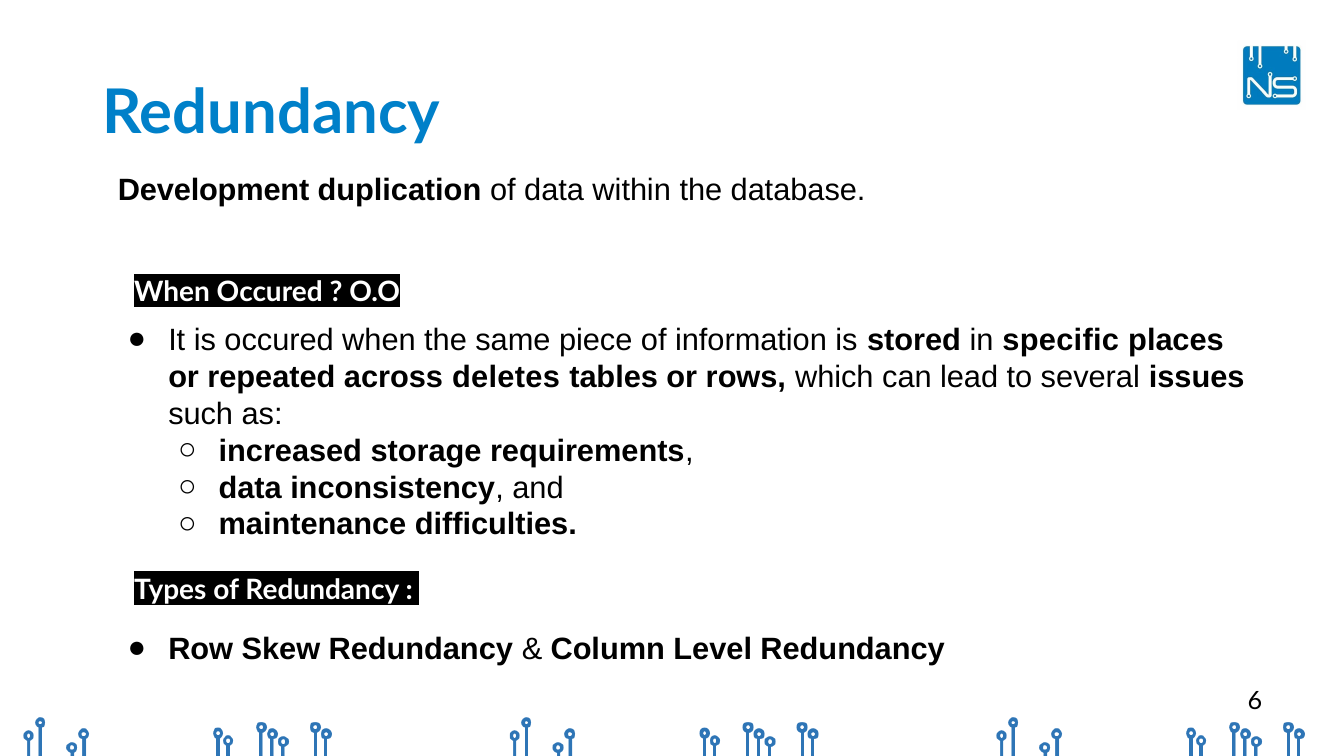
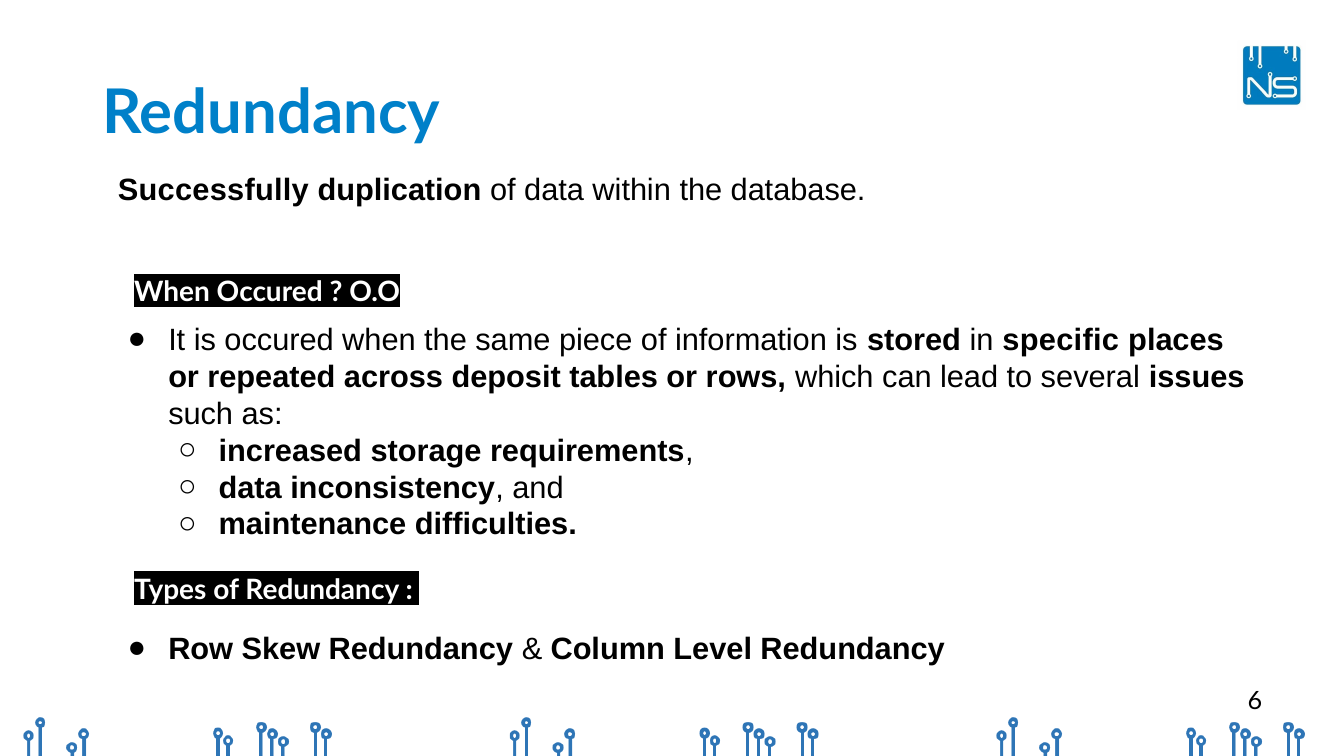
Development: Development -> Successfully
deletes: deletes -> deposit
